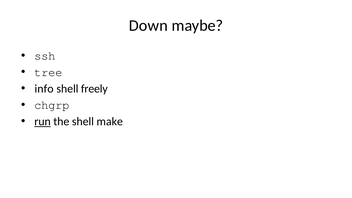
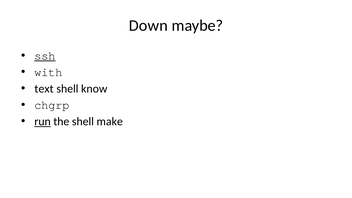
ssh underline: none -> present
tree: tree -> with
info: info -> text
freely: freely -> know
